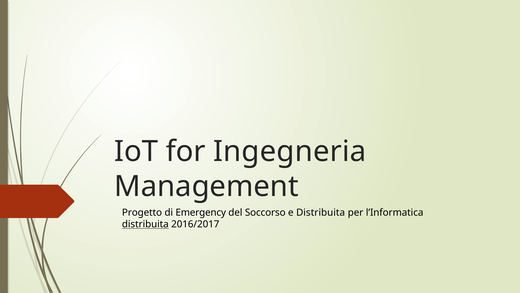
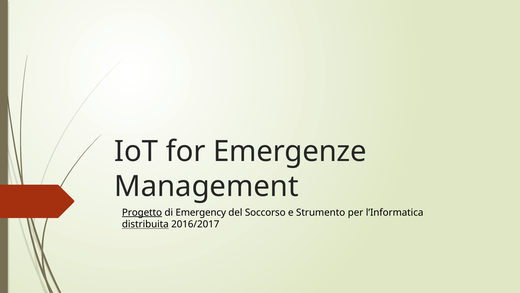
Ingegneria: Ingegneria -> Emergenze
Progetto underline: none -> present
e Distribuita: Distribuita -> Strumento
